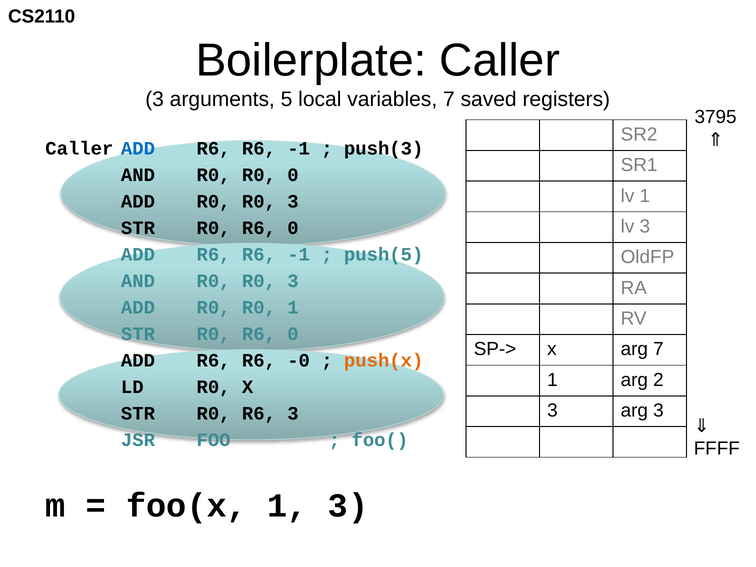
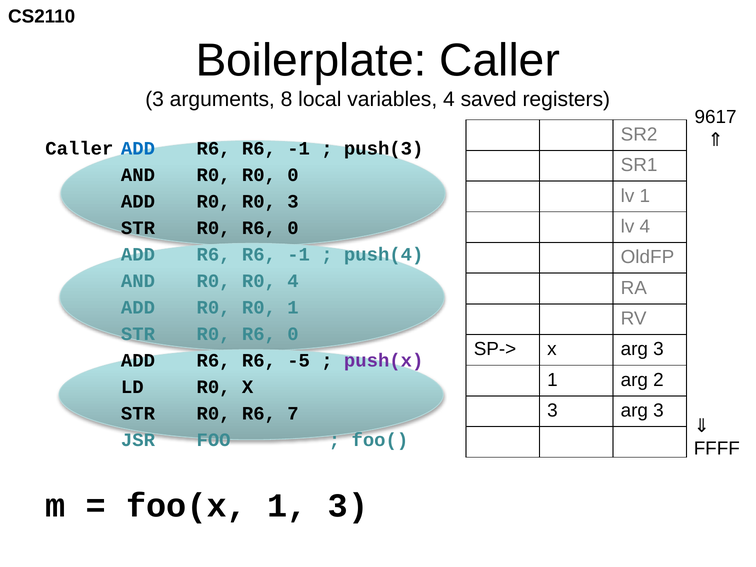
5: 5 -> 8
variables 7: 7 -> 4
3795: 3795 -> 9617
lv 3: 3 -> 4
push(5: push(5 -> push(4
AND R0 R0 3: 3 -> 4
x arg 7: 7 -> 3
-0: -0 -> -5
push(x colour: orange -> purple
R6 3: 3 -> 7
